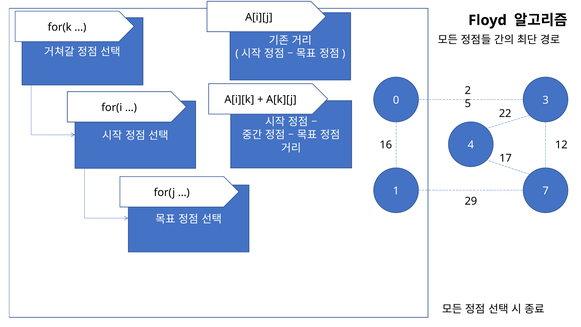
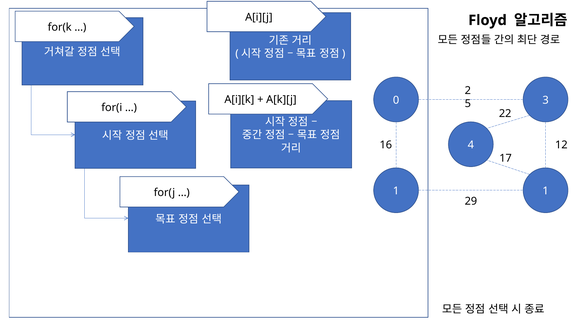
1 7: 7 -> 1
